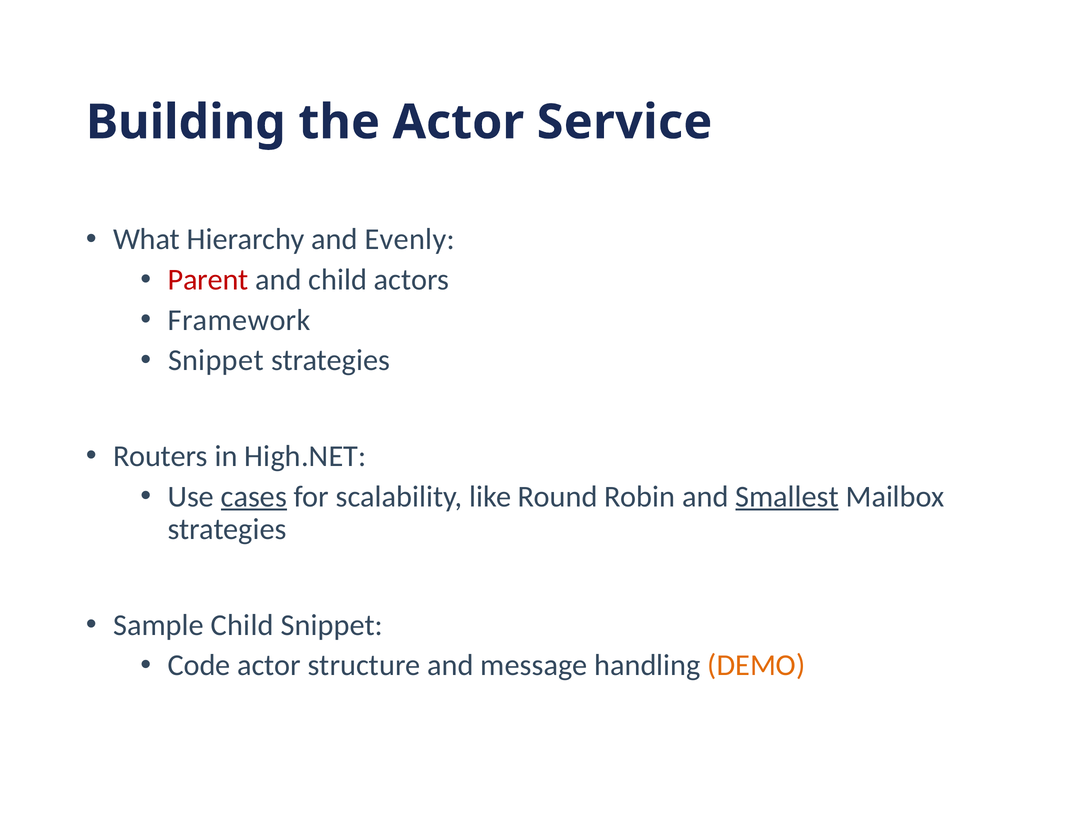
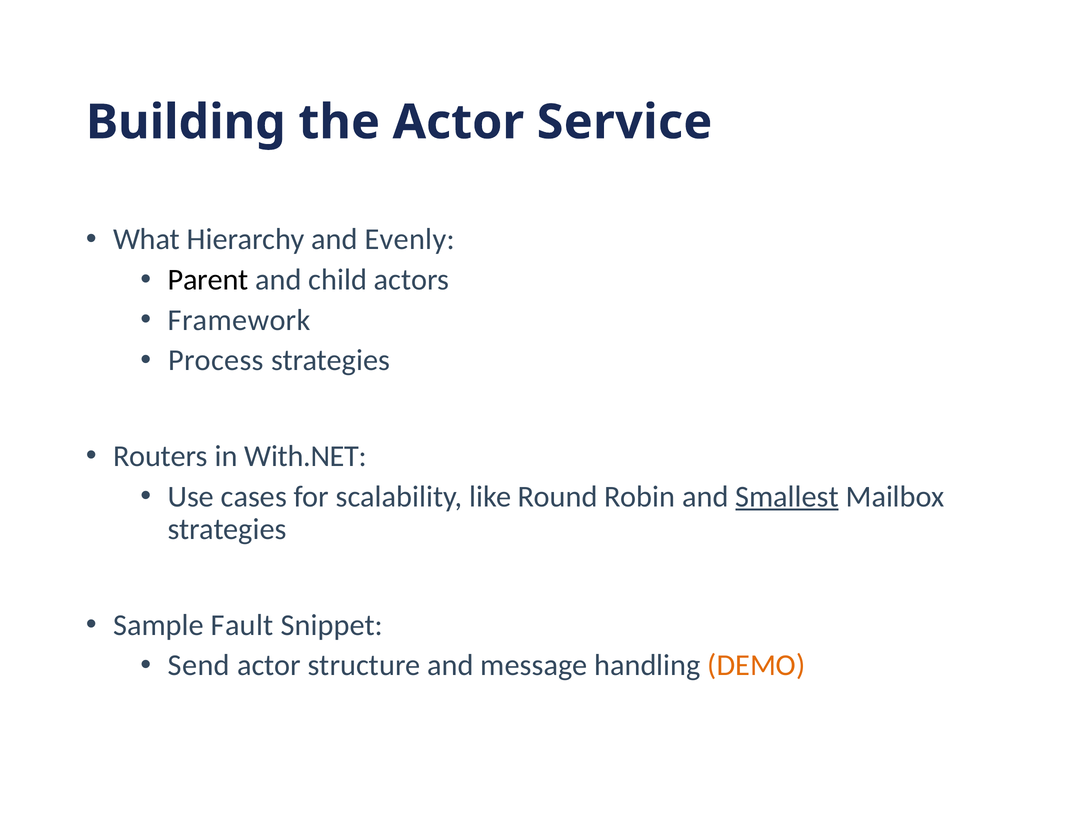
Parent colour: red -> black
Snippet at (216, 361): Snippet -> Process
High.NET: High.NET -> With.NET
cases underline: present -> none
Sample Child: Child -> Fault
Code: Code -> Send
